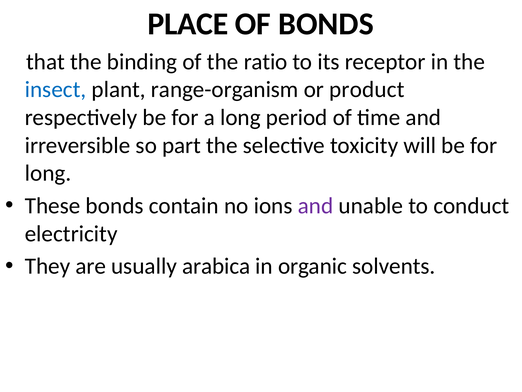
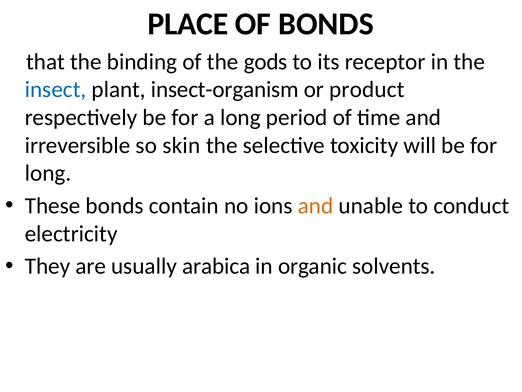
ratio: ratio -> gods
range-organism: range-organism -> insect-organism
part: part -> skin
and at (316, 206) colour: purple -> orange
